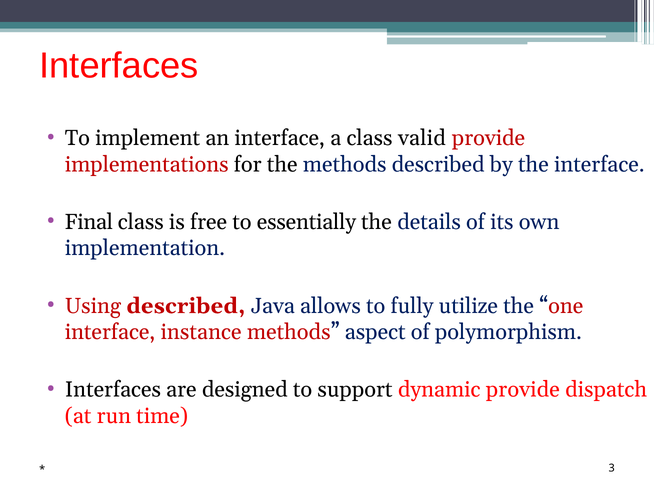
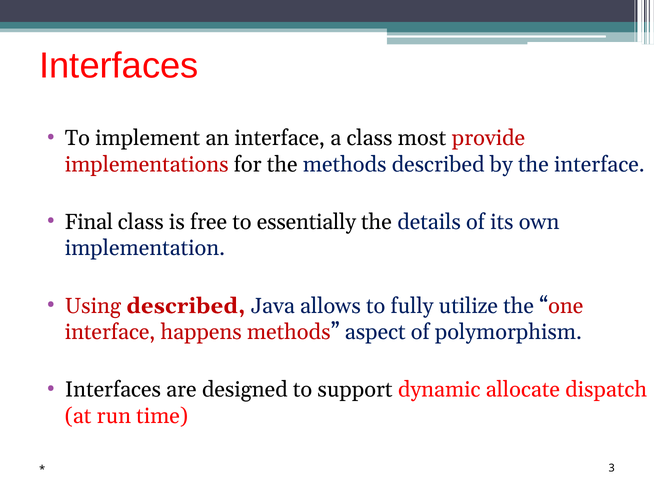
valid: valid -> most
instance: instance -> happens
dynamic provide: provide -> allocate
